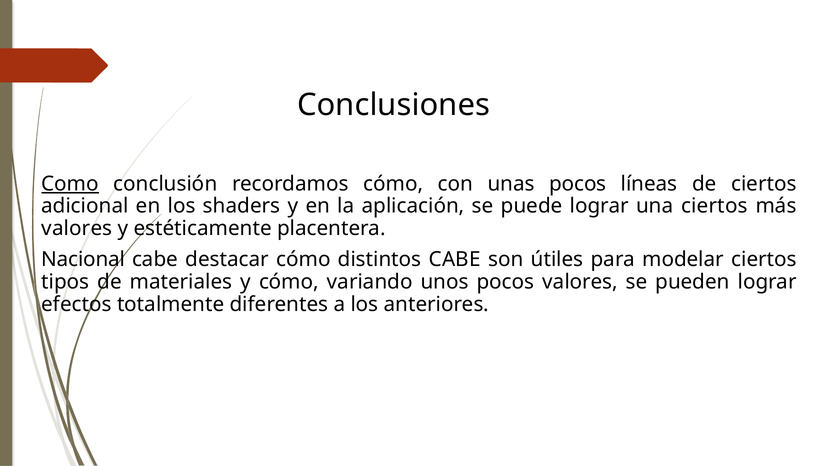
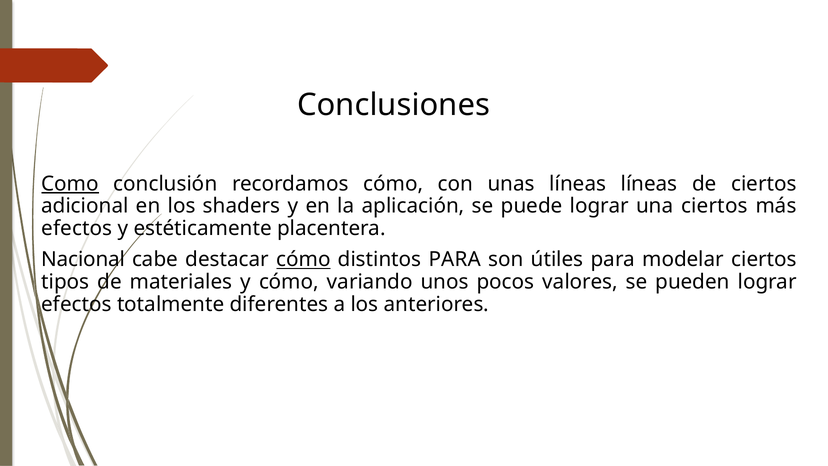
unas pocos: pocos -> líneas
valores at (77, 228): valores -> efectos
cómo at (303, 259) underline: none -> present
distintos CABE: CABE -> PARA
